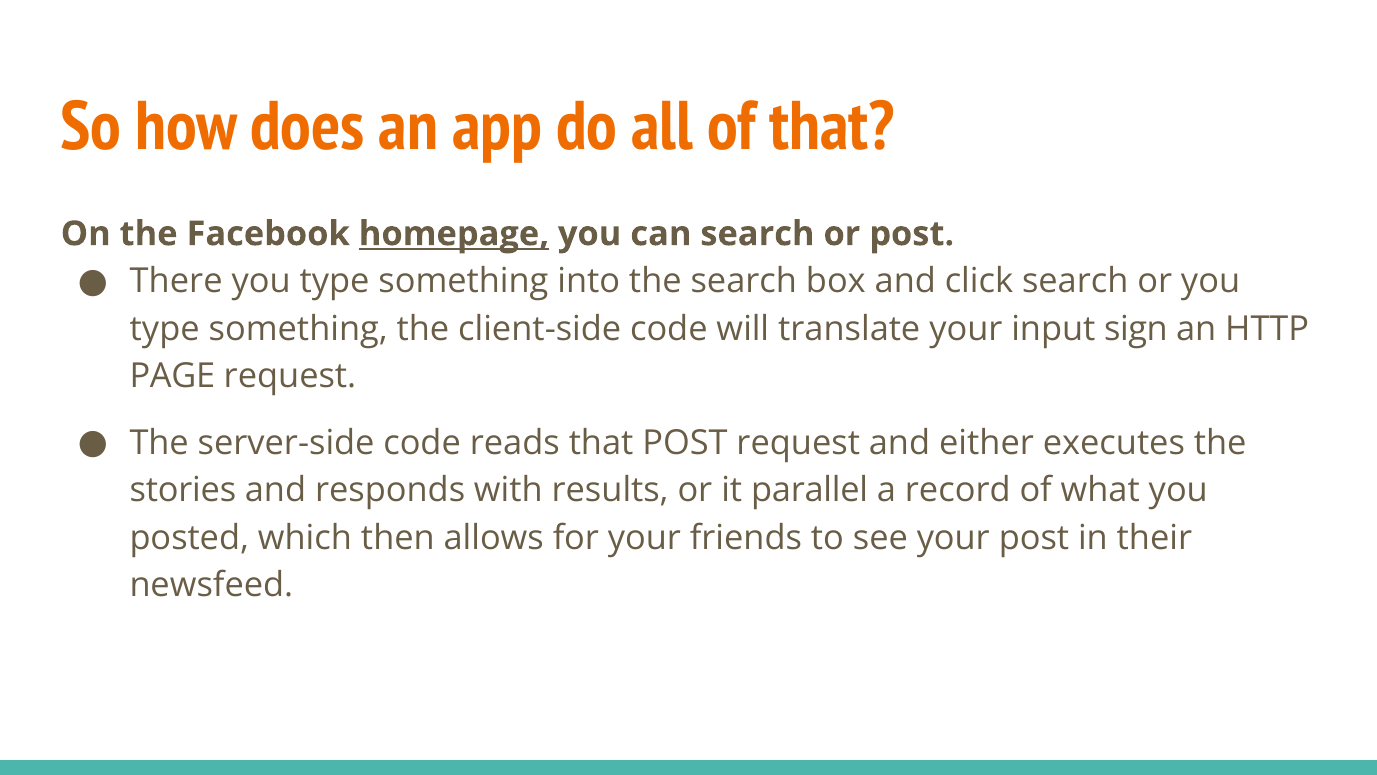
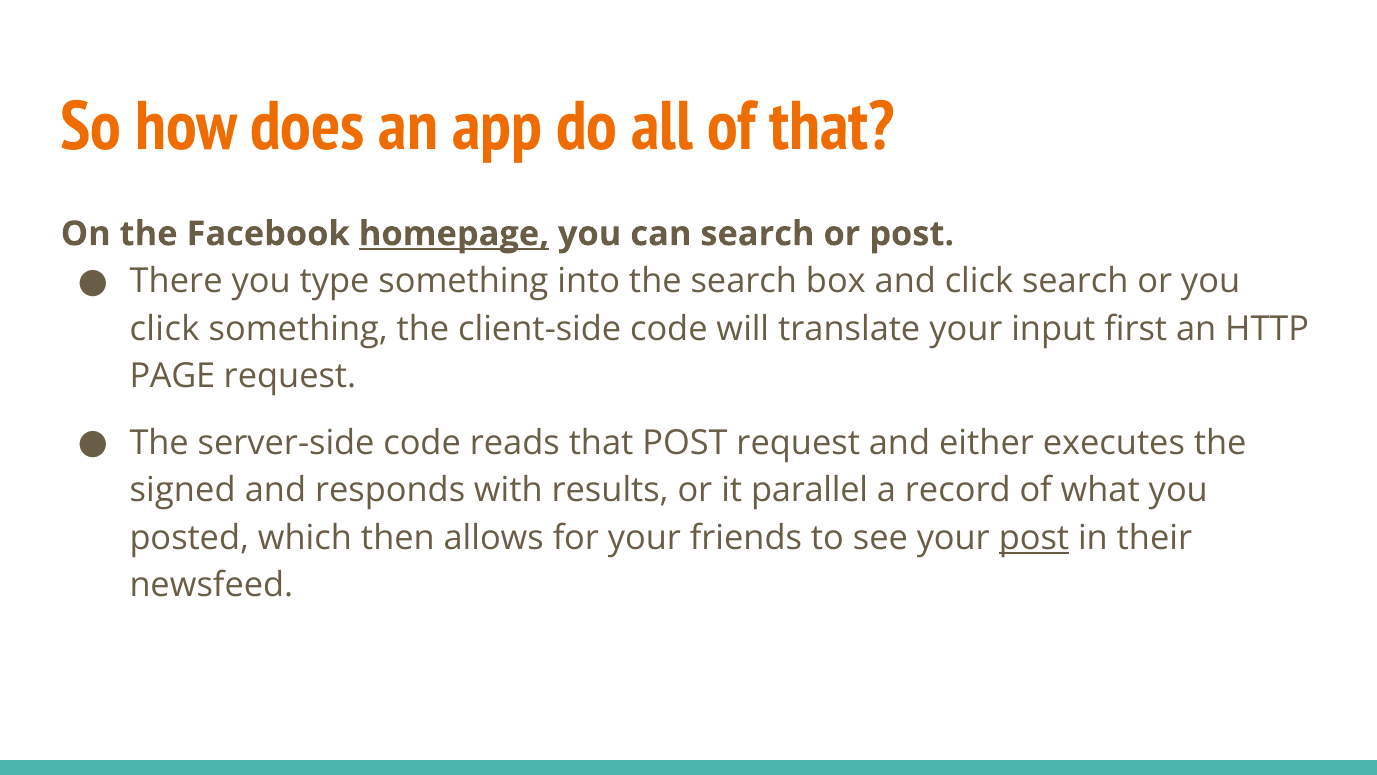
type at (165, 329): type -> click
sign: sign -> first
stories: stories -> signed
post at (1034, 538) underline: none -> present
